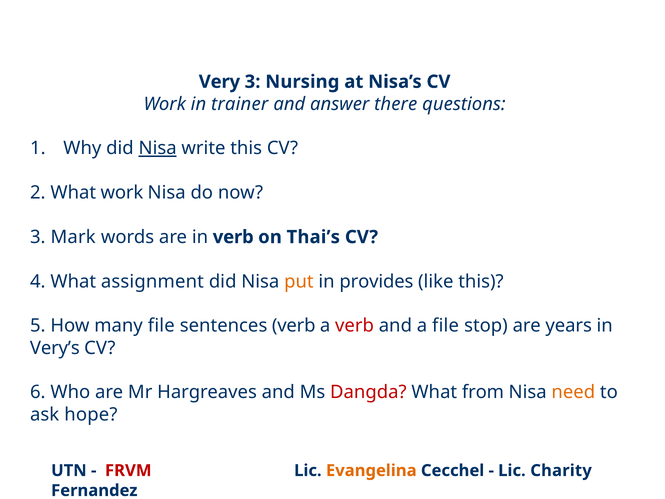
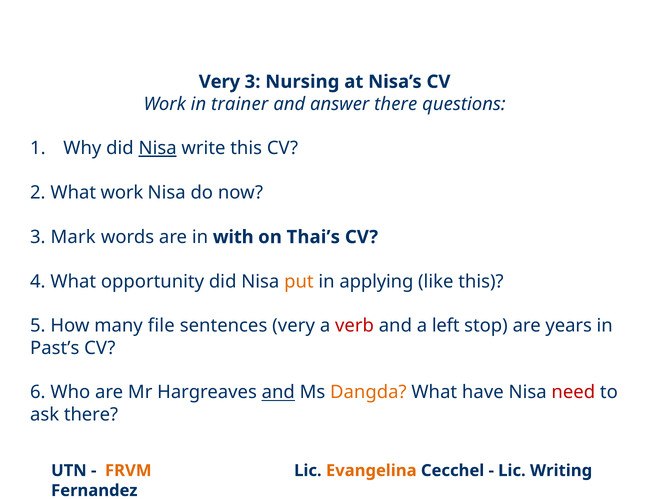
in verb: verb -> with
assignment: assignment -> opportunity
provides: provides -> applying
sentences verb: verb -> very
a file: file -> left
Very’s: Very’s -> Past’s
and at (278, 392) underline: none -> present
Dangda colour: red -> orange
from: from -> have
need colour: orange -> red
ask hope: hope -> there
FRVM colour: red -> orange
Charity: Charity -> Writing
